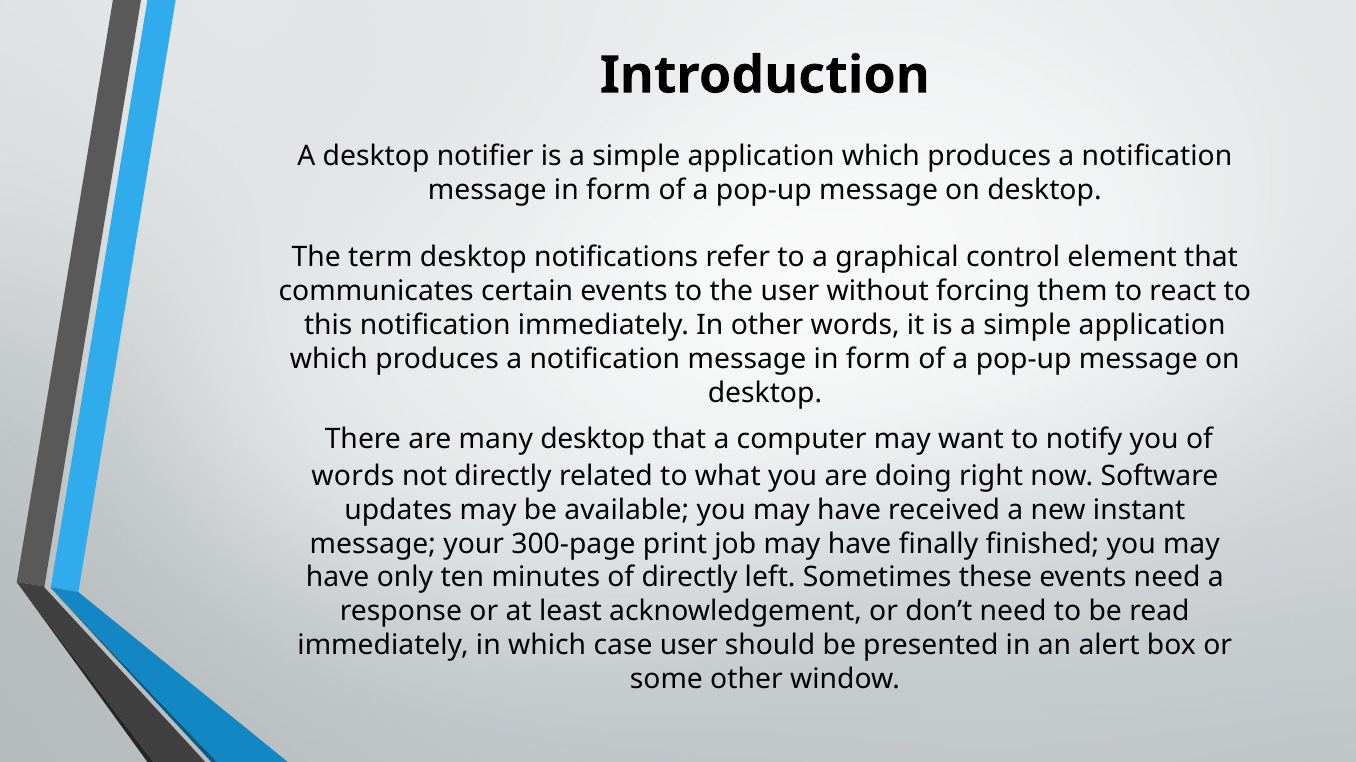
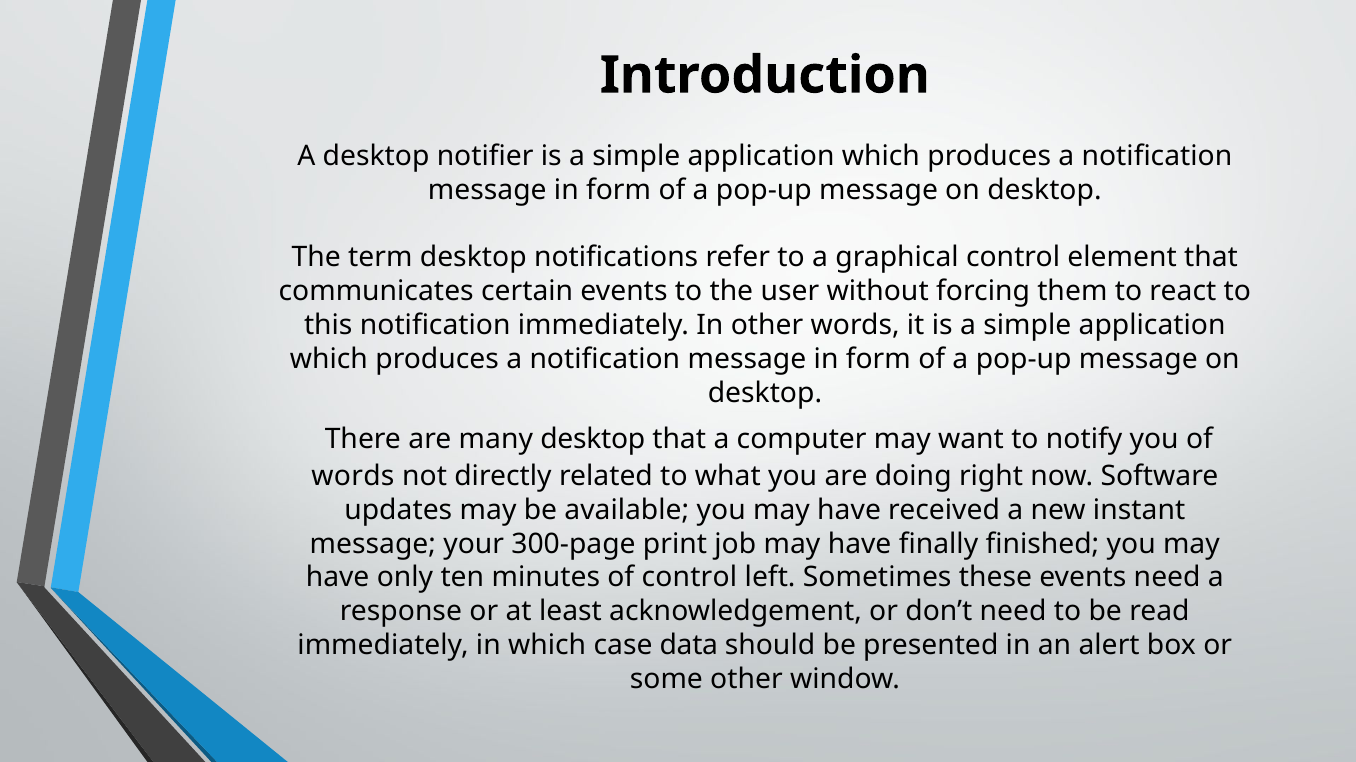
of directly: directly -> control
case user: user -> data
